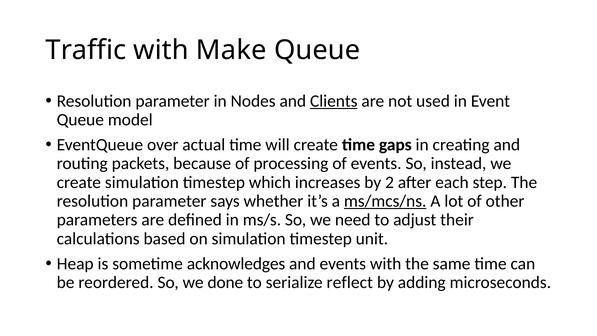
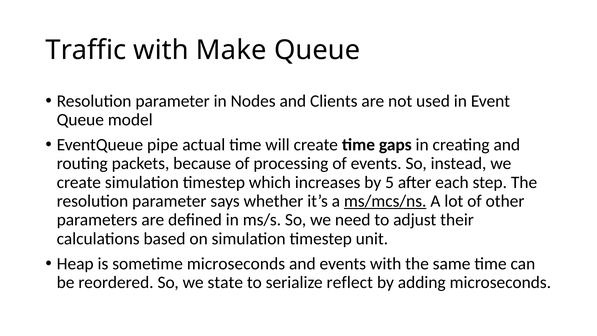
Clients underline: present -> none
over: over -> pipe
2: 2 -> 5
sometime acknowledges: acknowledges -> microseconds
done: done -> state
